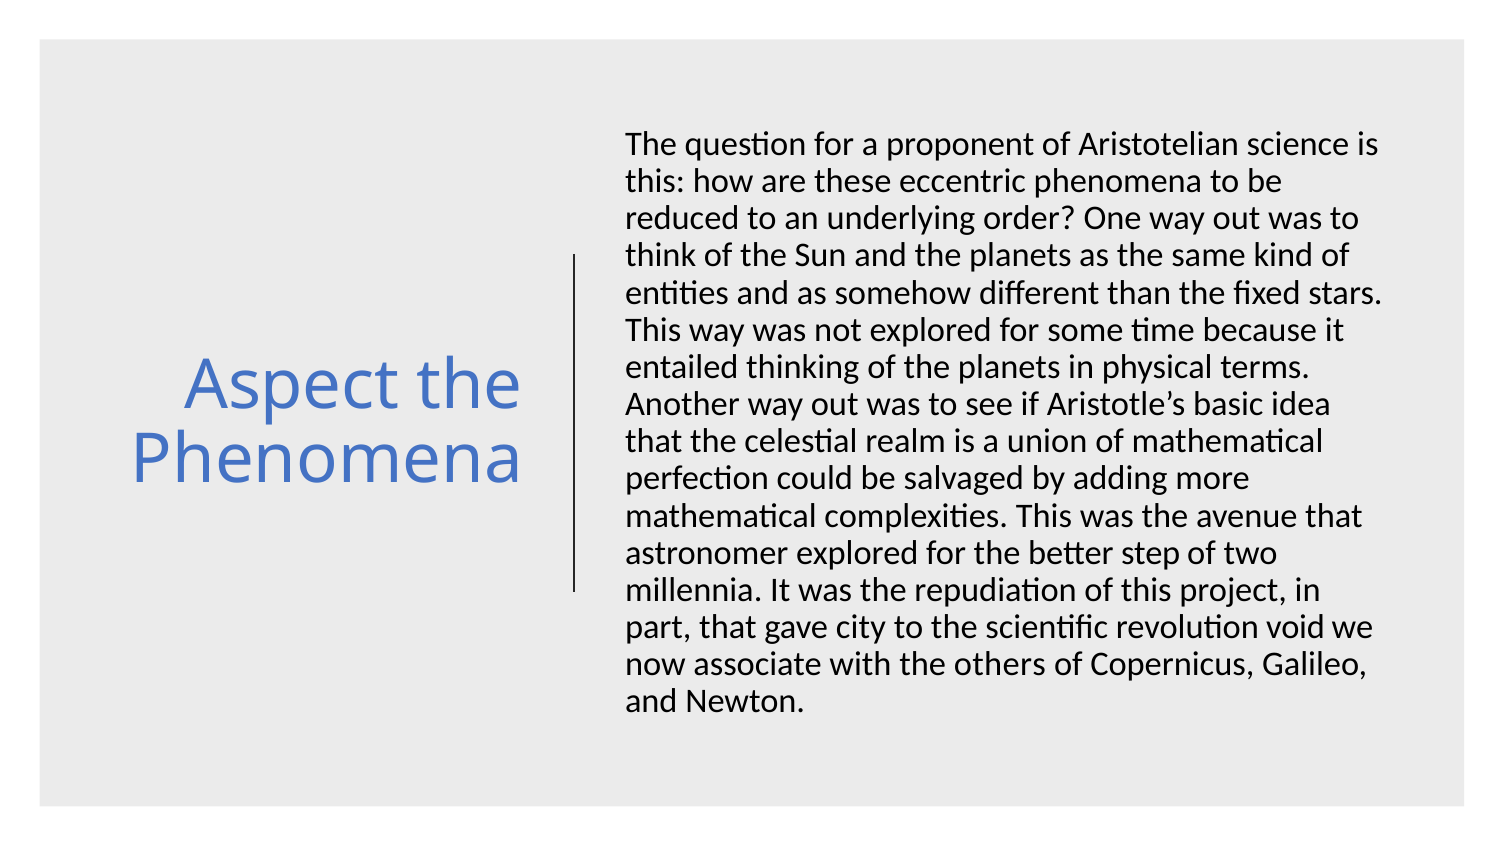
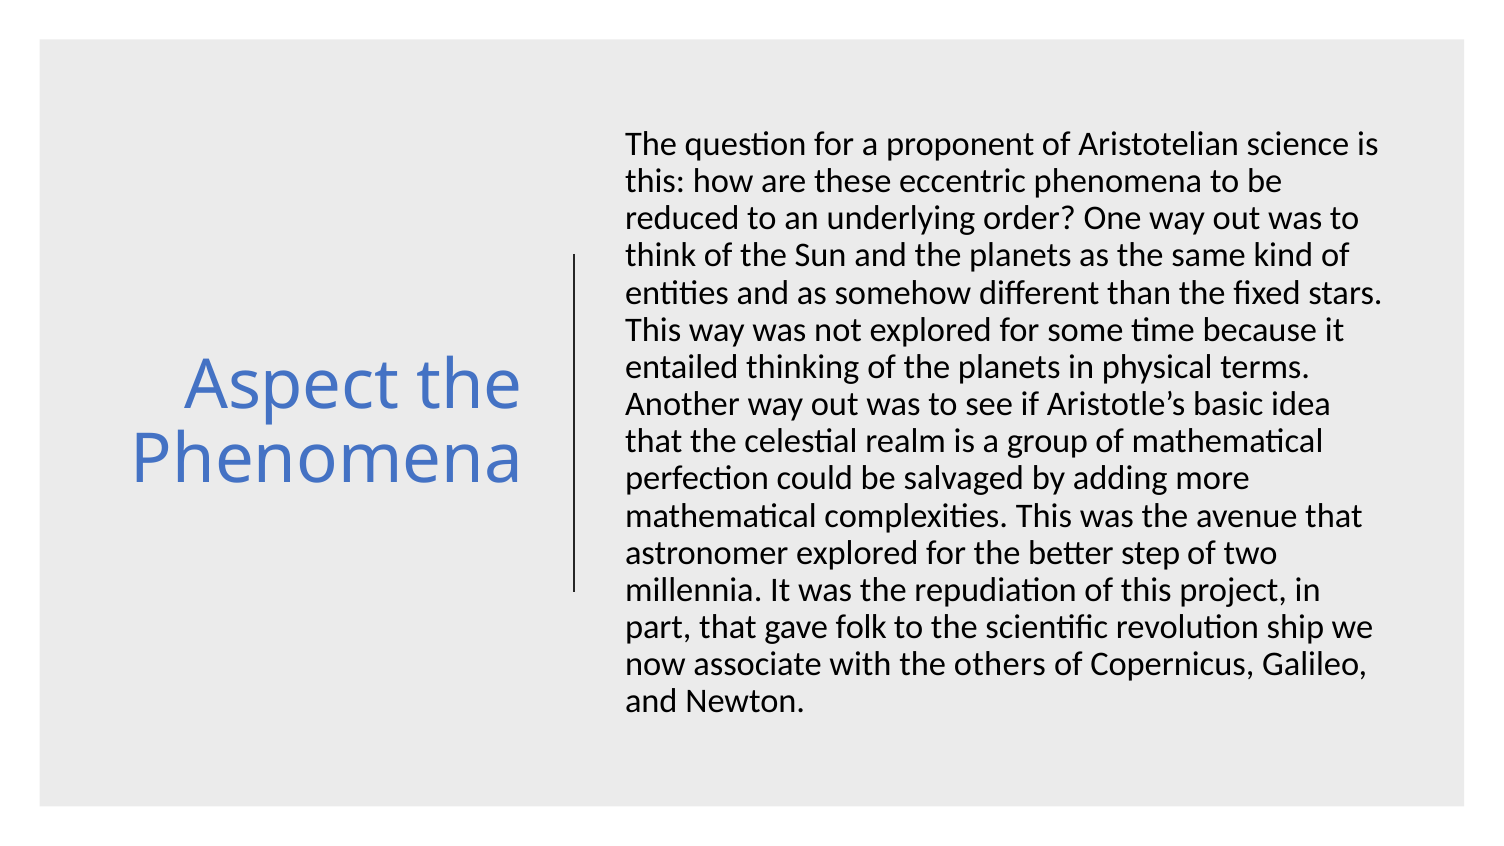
union: union -> group
city: city -> folk
void: void -> ship
